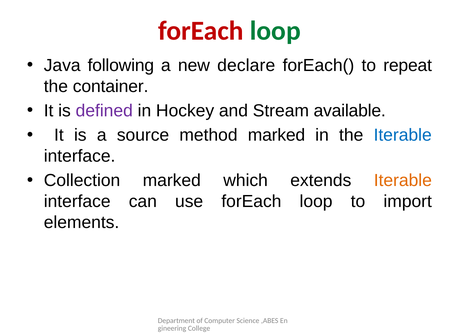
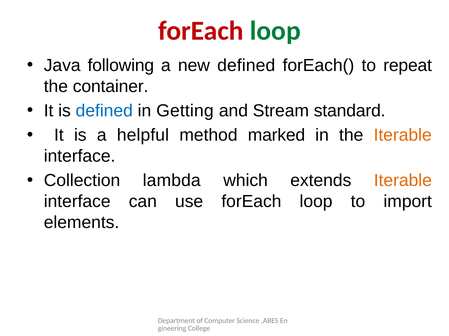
new declare: declare -> defined
defined at (104, 111) colour: purple -> blue
Hockey: Hockey -> Getting
available: available -> standard
source: source -> helpful
Iterable at (403, 136) colour: blue -> orange
Collection marked: marked -> lambda
